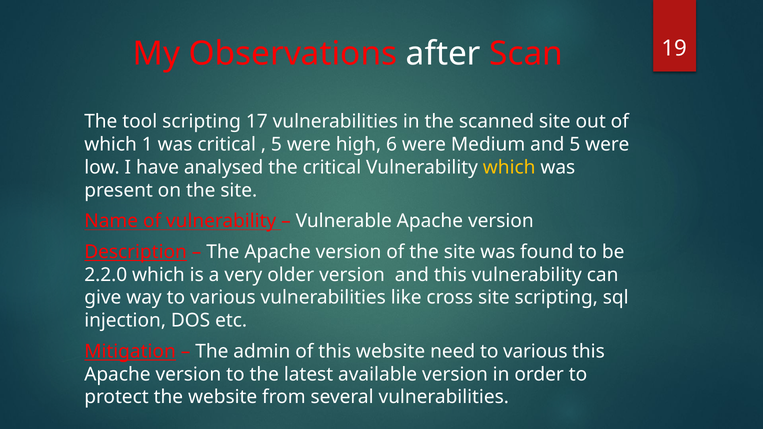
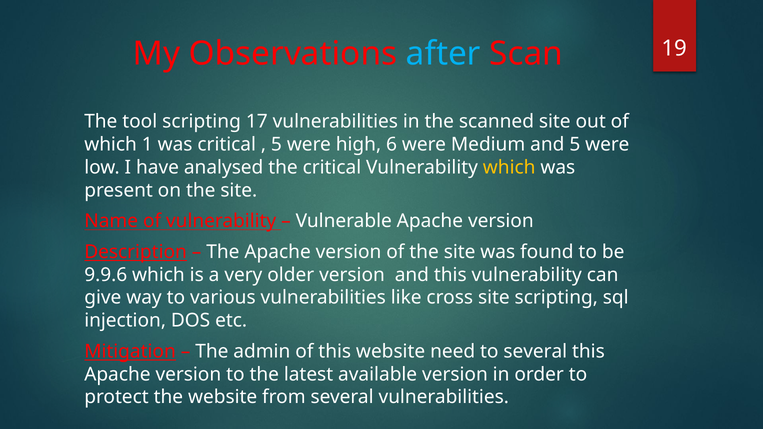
after colour: white -> light blue
2.2.0: 2.2.0 -> 9.9.6
need to various: various -> several
